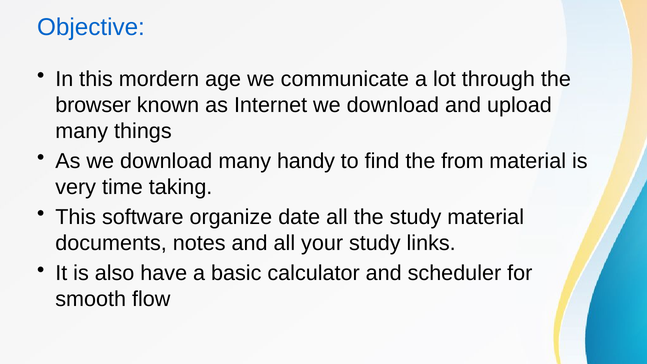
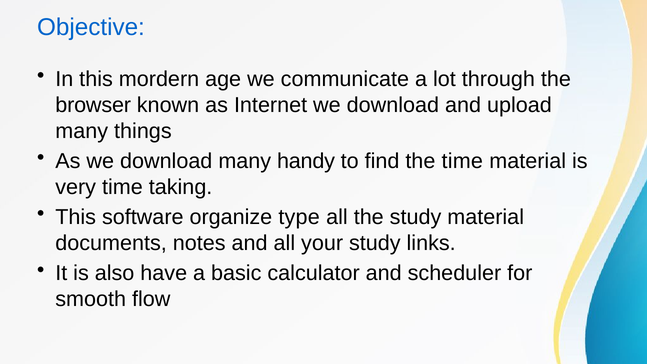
the from: from -> time
date: date -> type
